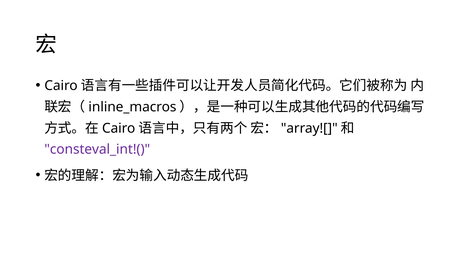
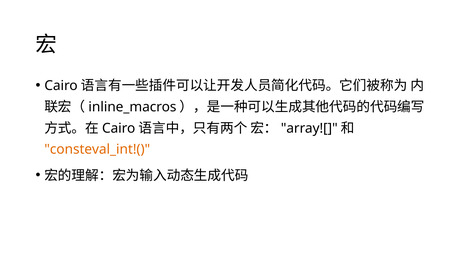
consteval_int!( colour: purple -> orange
